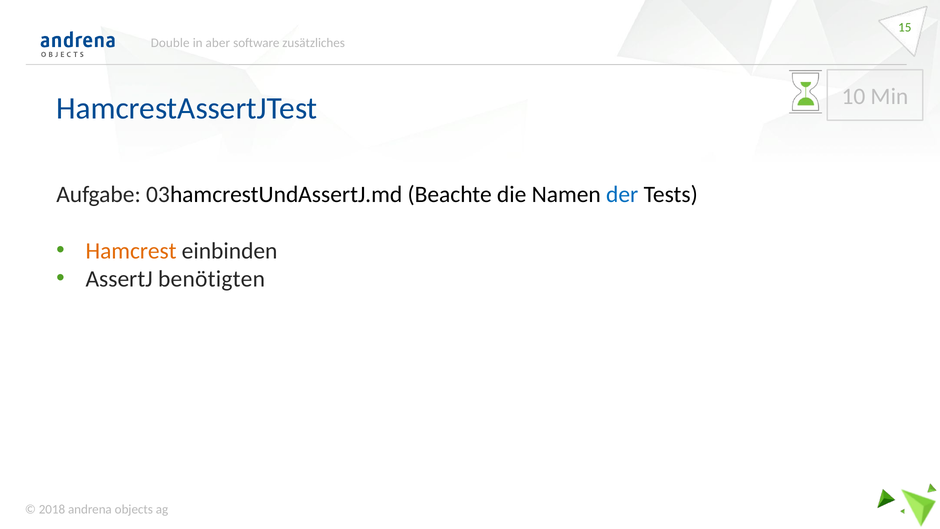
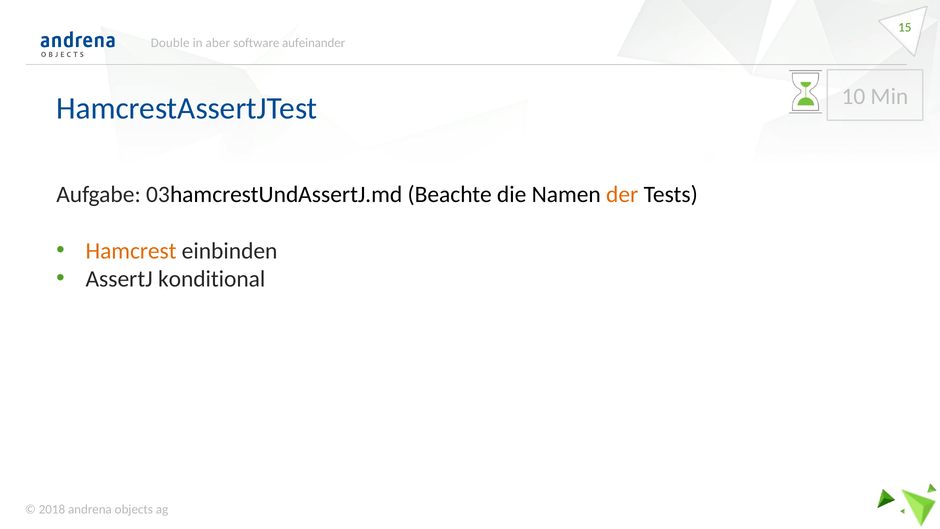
zusätzliches: zusätzliches -> aufeinander
der colour: blue -> orange
benötigten: benötigten -> konditional
